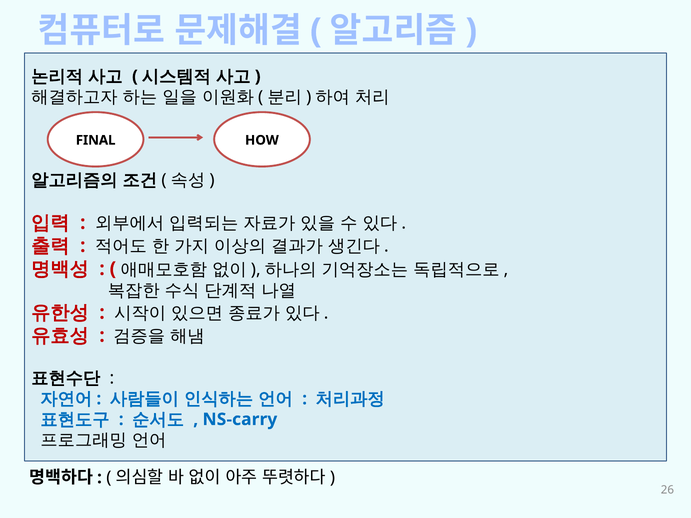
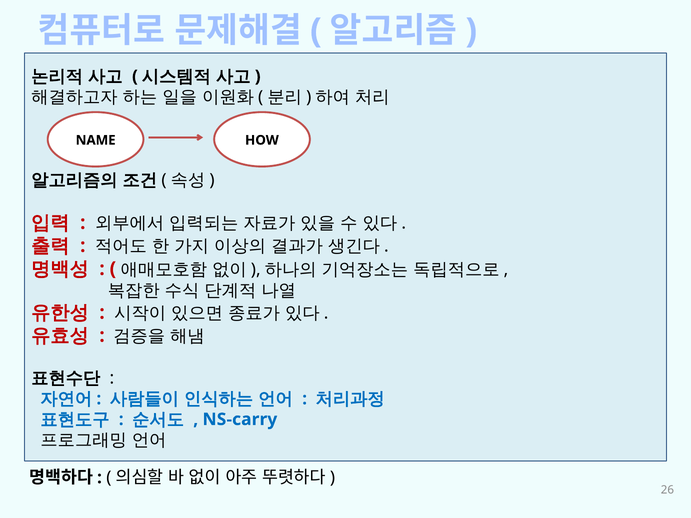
FINAL: FINAL -> NAME
